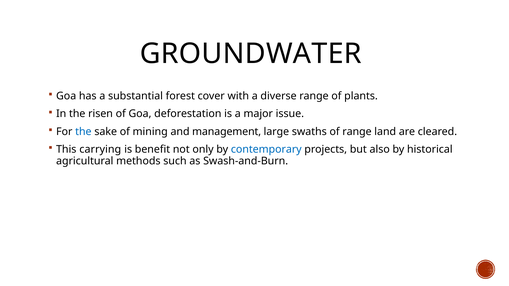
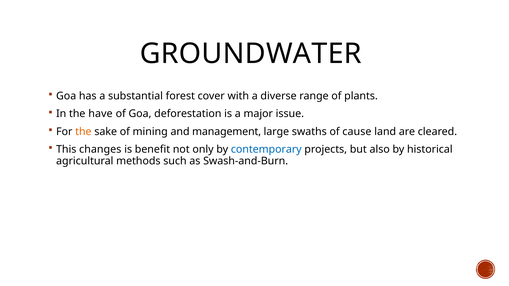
risen: risen -> have
the at (83, 132) colour: blue -> orange
of range: range -> cause
carrying: carrying -> changes
